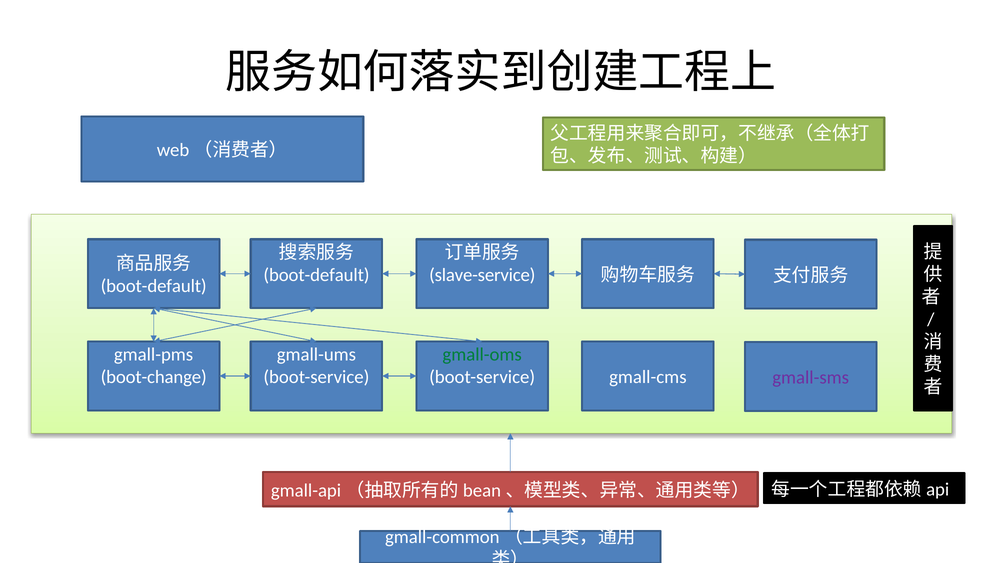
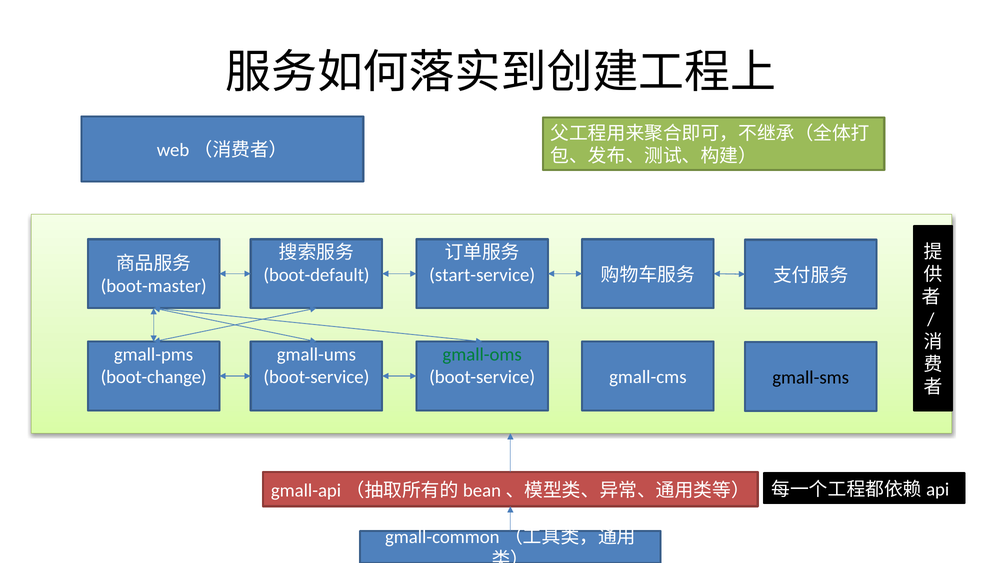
slave-service: slave-service -> start-service
boot-default at (154, 287): boot-default -> boot-master
gmall-sms colour: purple -> black
